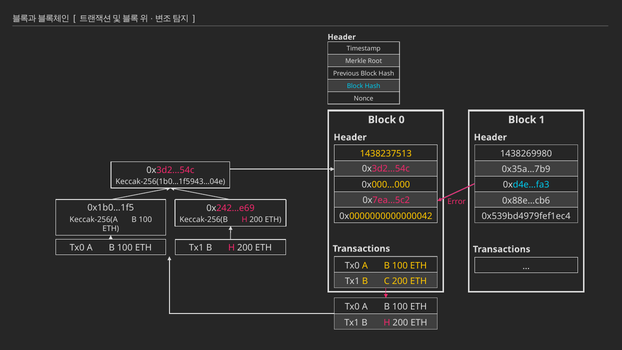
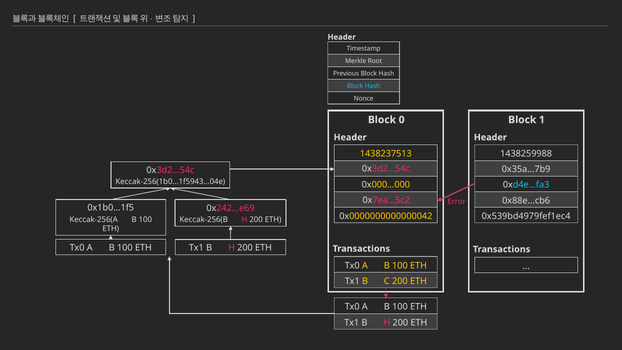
1438269980: 1438269980 -> 1438259988
